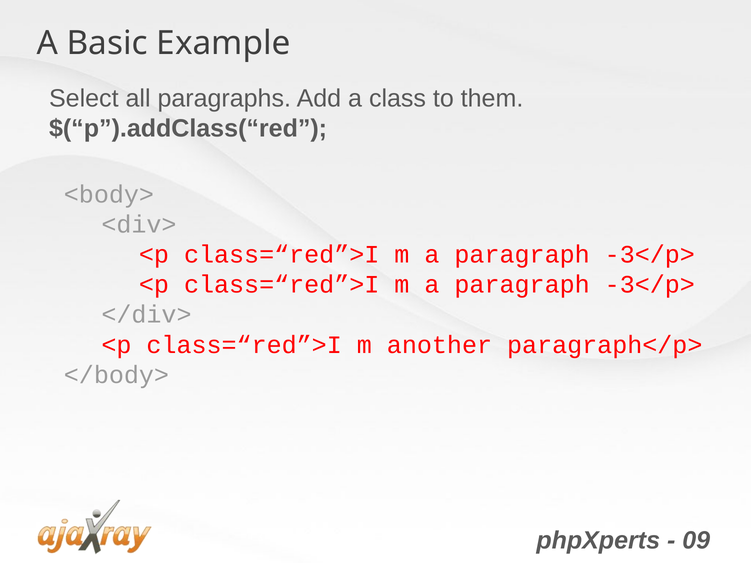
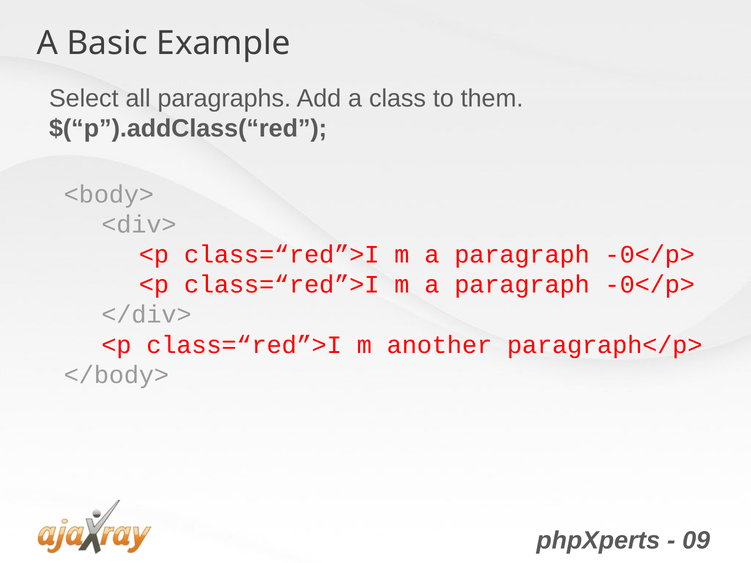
-3</p> at (650, 255): -3</p> -> -0</p>
-3</p> at (650, 285): -3</p> -> -0</p>
